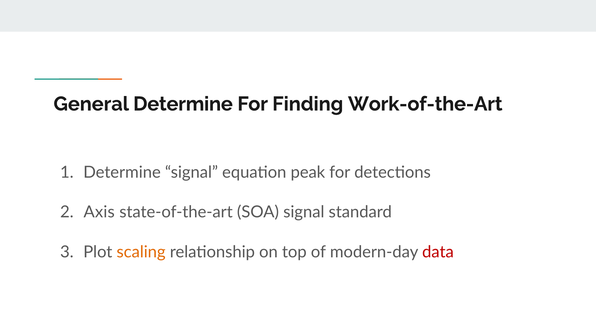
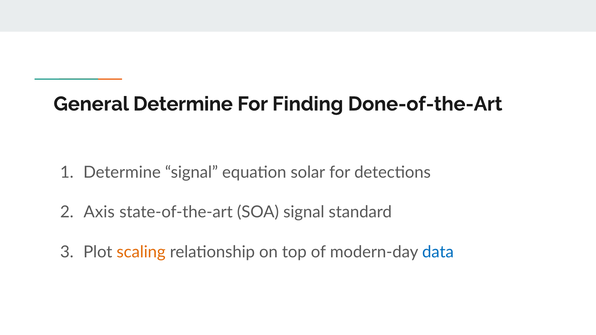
Work-of-the-Art: Work-of-the-Art -> Done-of-the-Art
peak: peak -> solar
data colour: red -> blue
